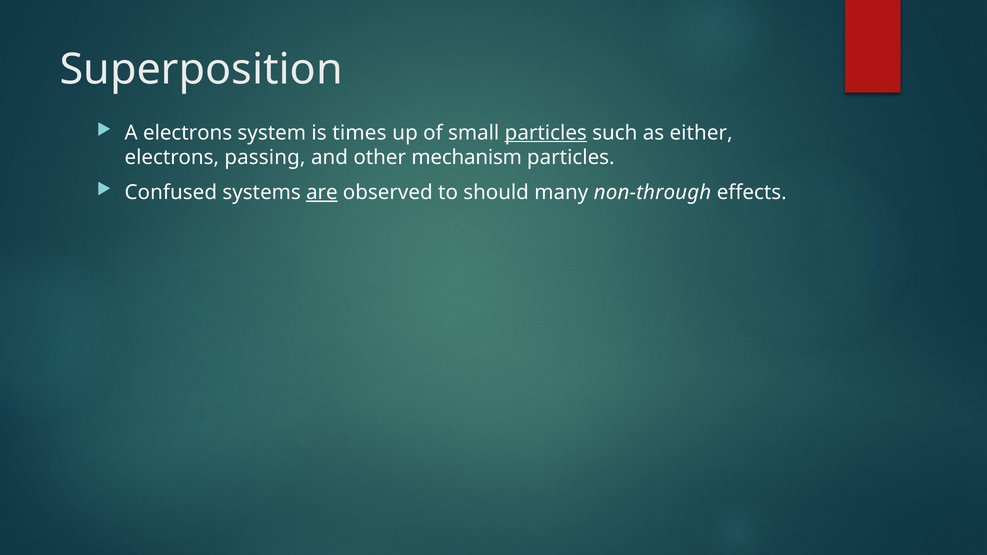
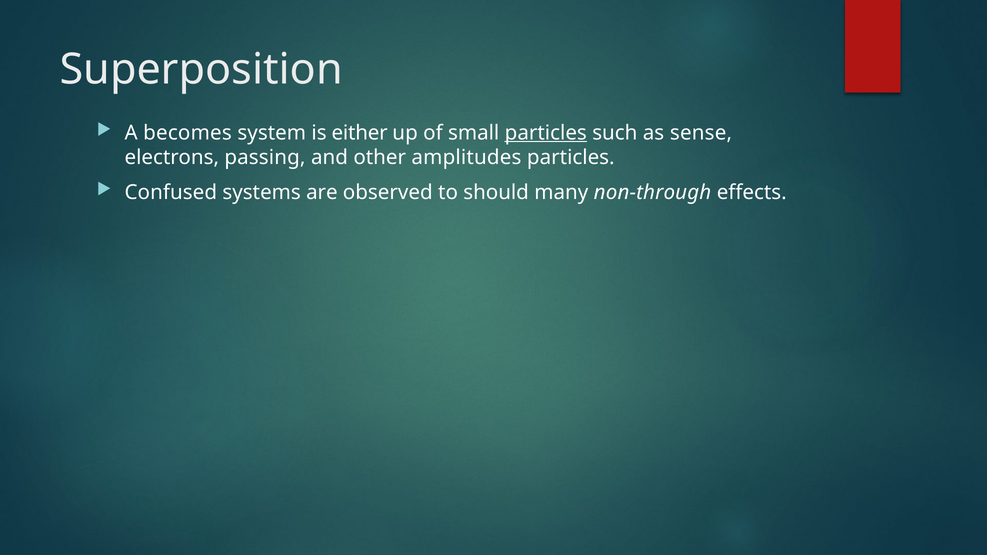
A electrons: electrons -> becomes
times: times -> either
either: either -> sense
mechanism: mechanism -> amplitudes
are underline: present -> none
